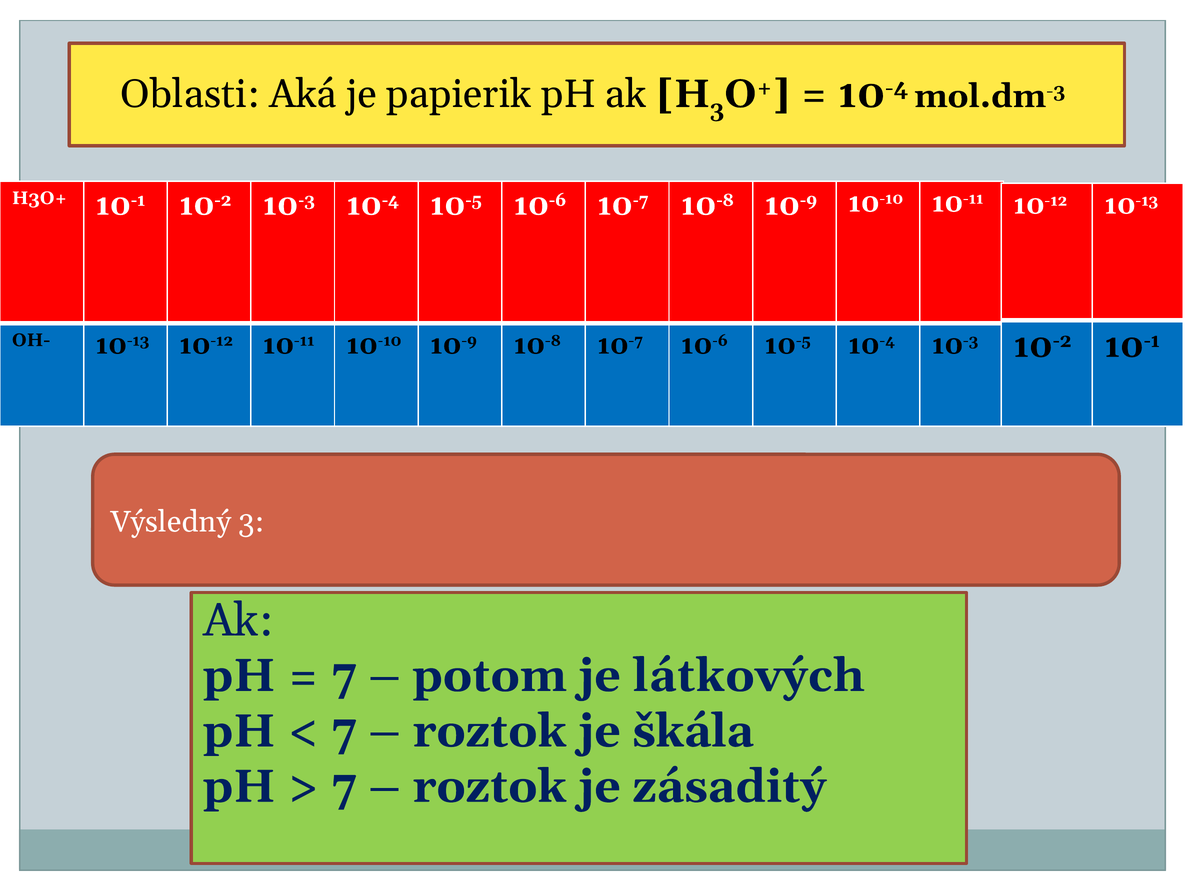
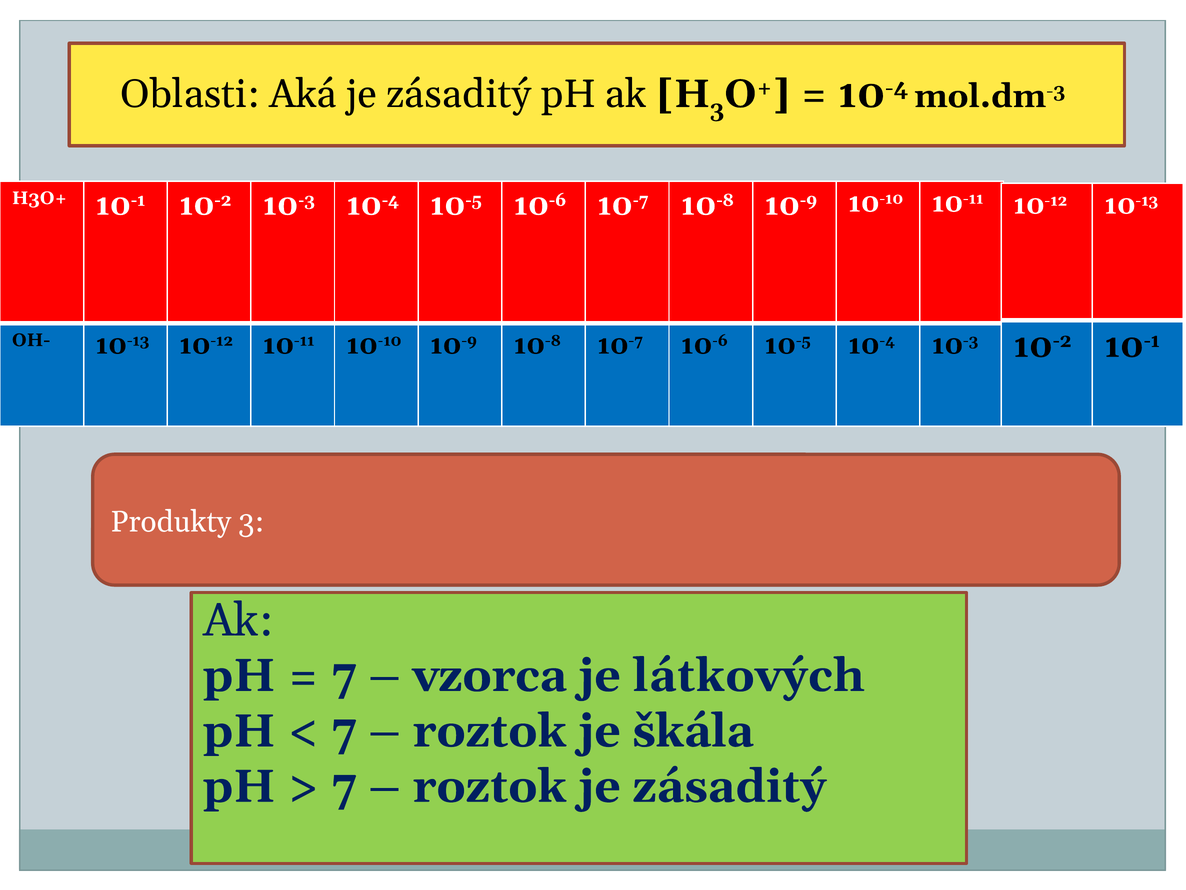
Aká je papierik: papierik -> zásaditý
Výsledný: Výsledný -> Produkty
potom: potom -> vzorca
